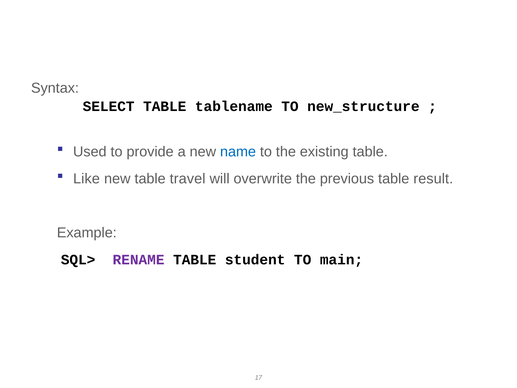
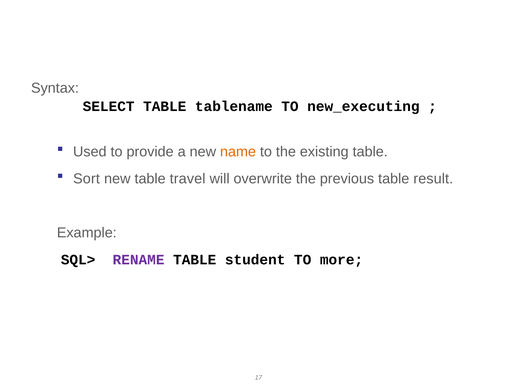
new_structure: new_structure -> new_executing
name colour: blue -> orange
Like: Like -> Sort
main: main -> more
